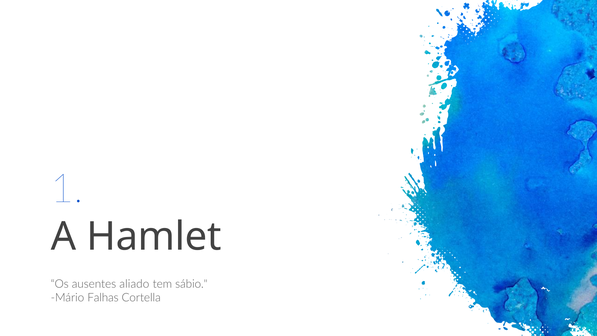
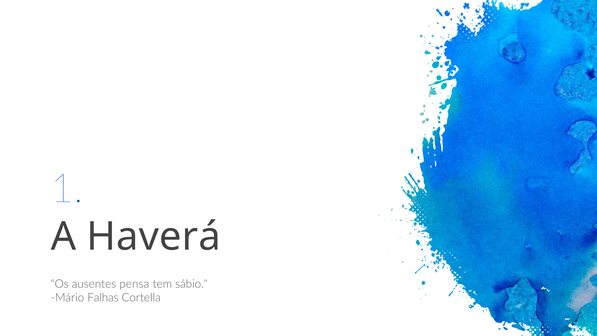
Hamlet: Hamlet -> Haverá
aliado: aliado -> pensa
